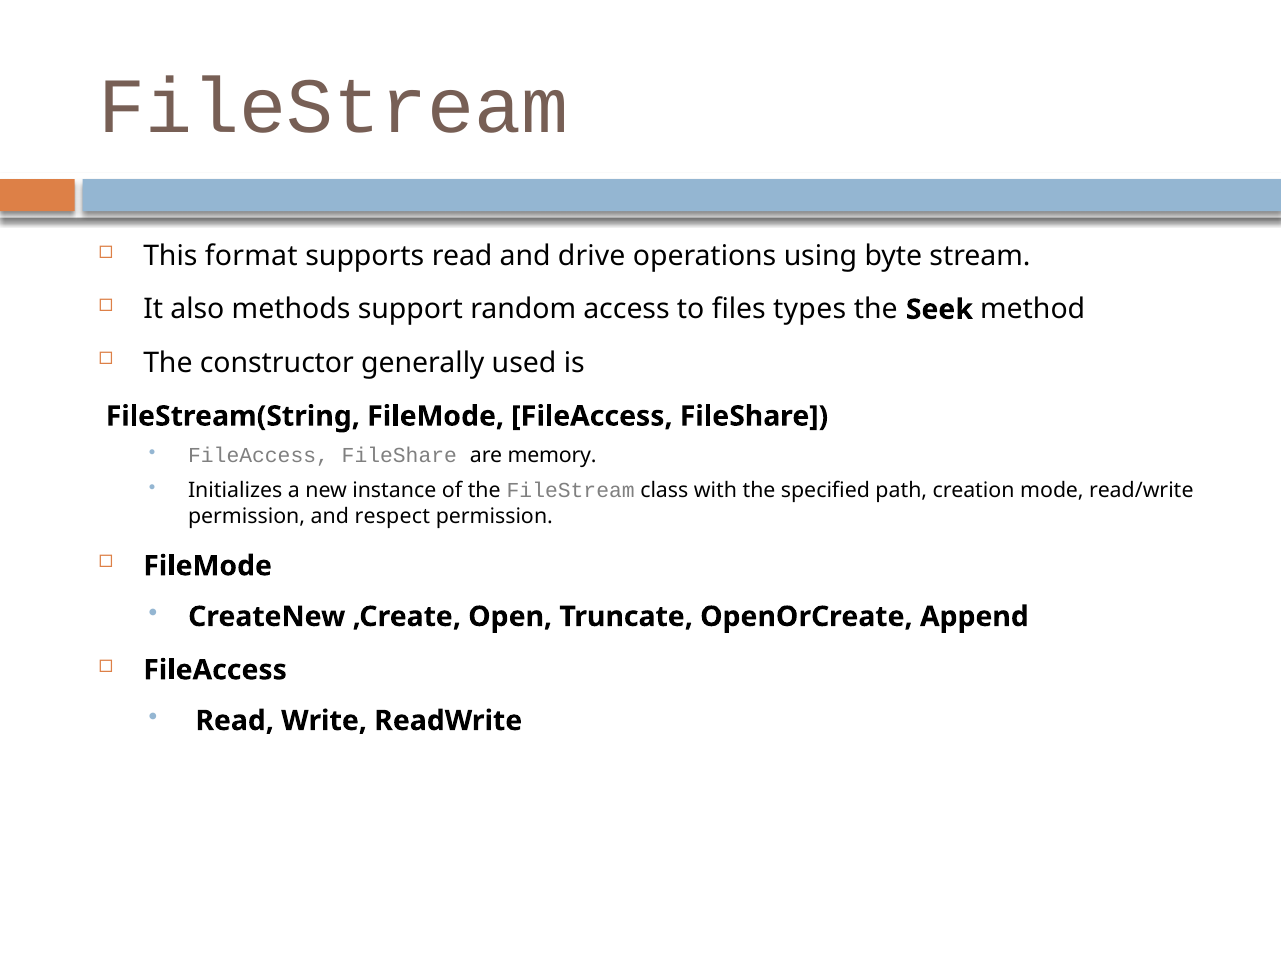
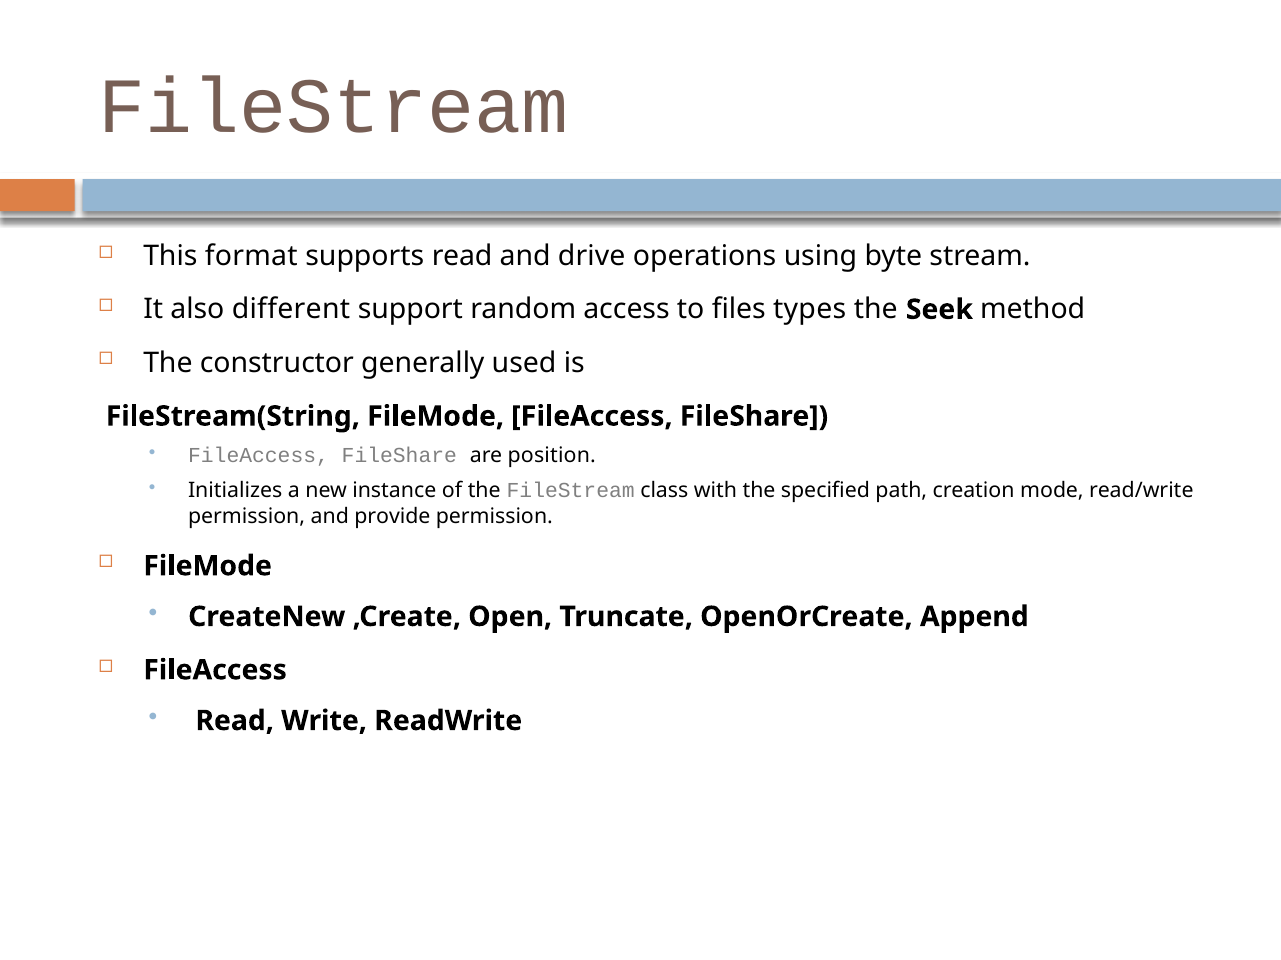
methods: methods -> different
memory: memory -> position
respect: respect -> provide
